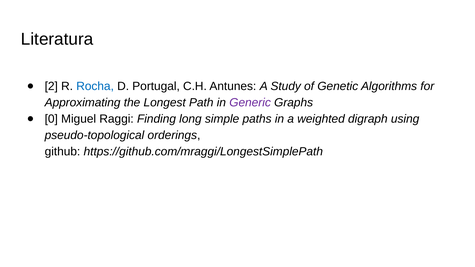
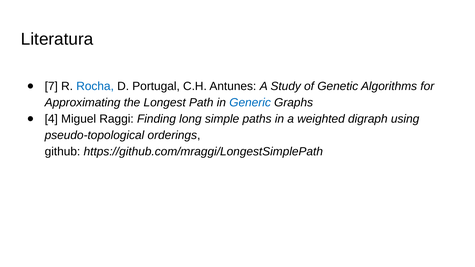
2: 2 -> 7
Generic colour: purple -> blue
0: 0 -> 4
